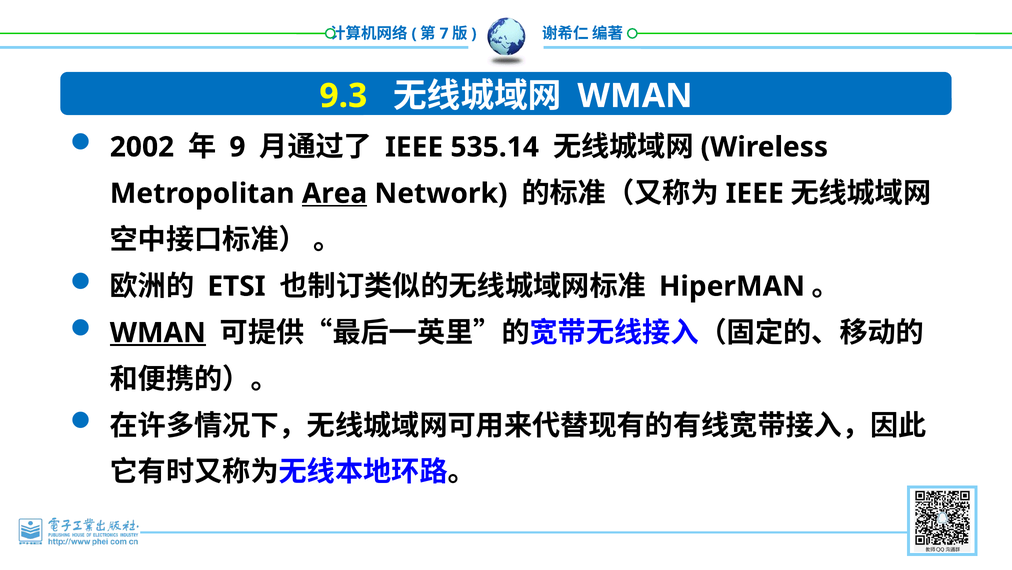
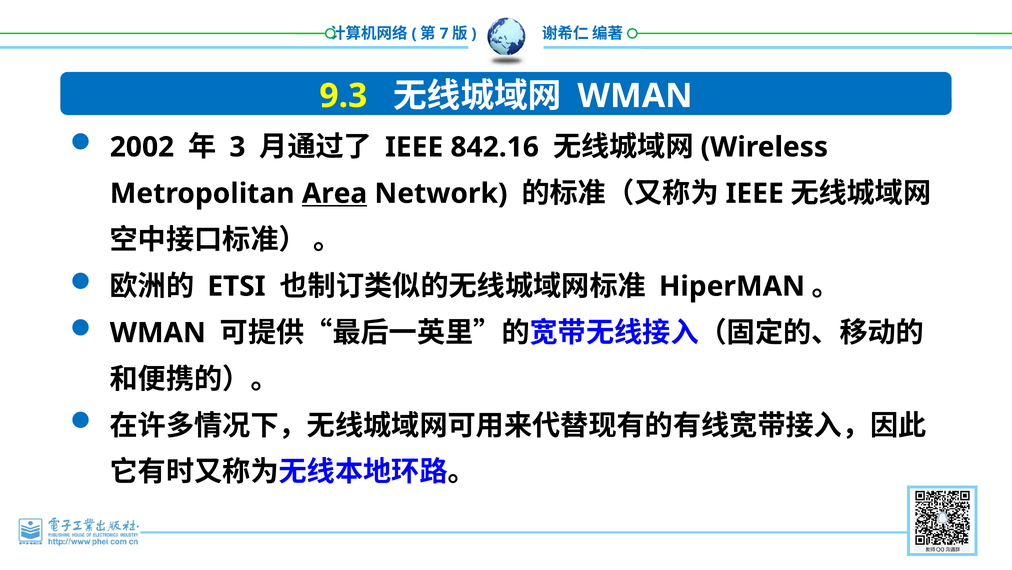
9: 9 -> 3
535.14: 535.14 -> 842.16
WMAN at (158, 332) underline: present -> none
